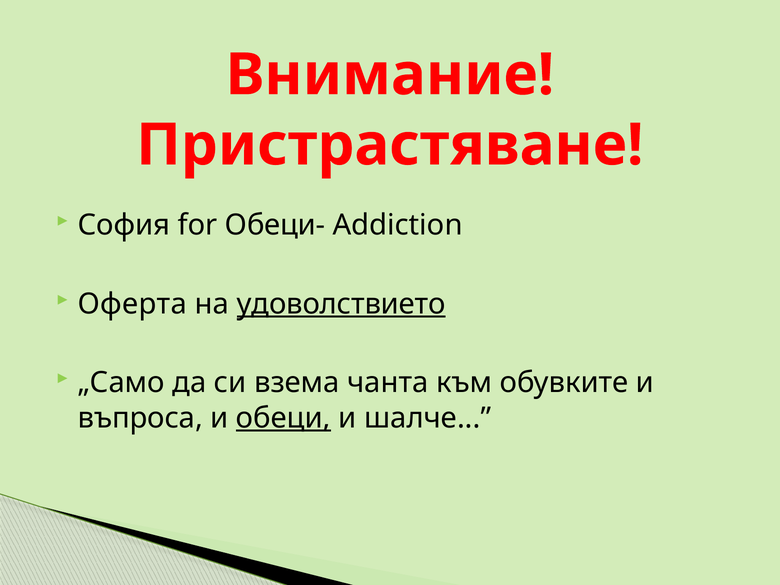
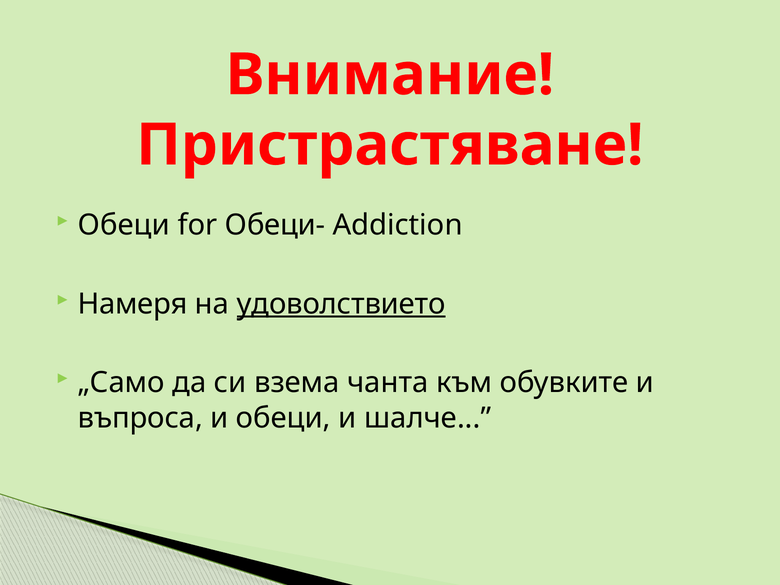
София at (124, 225): София -> Обеци
Оферта: Оферта -> Намеря
обеци at (283, 418) underline: present -> none
